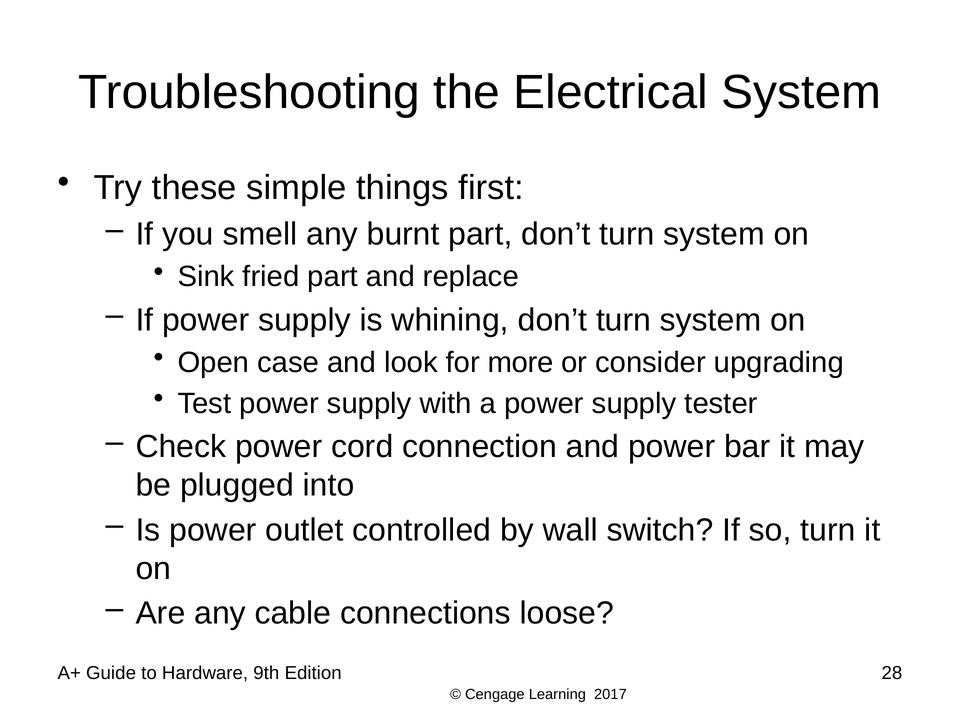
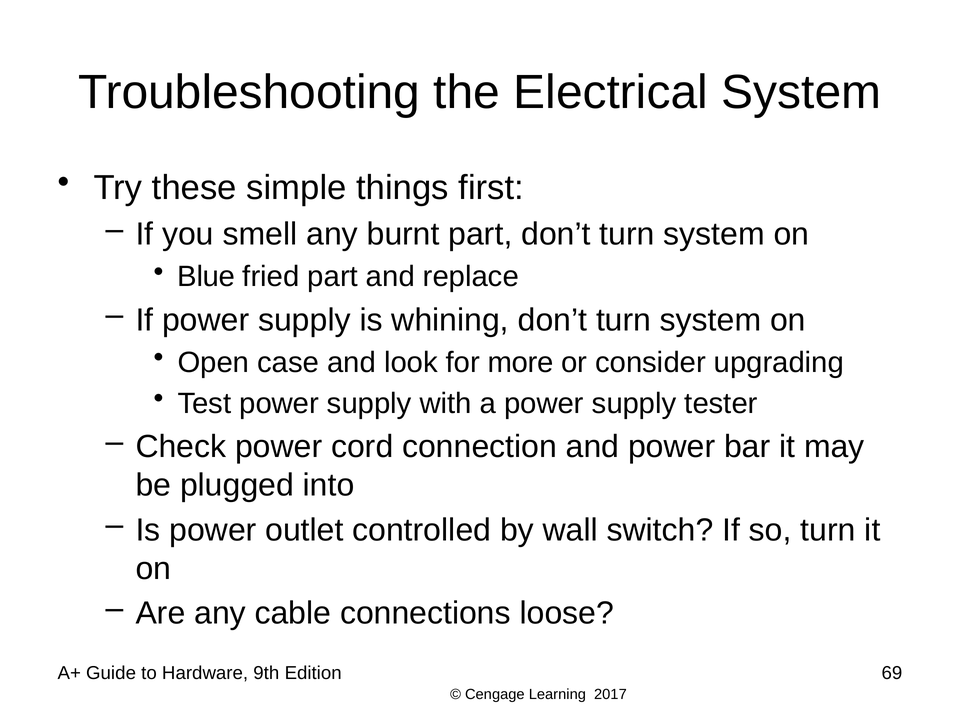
Sink: Sink -> Blue
28: 28 -> 69
